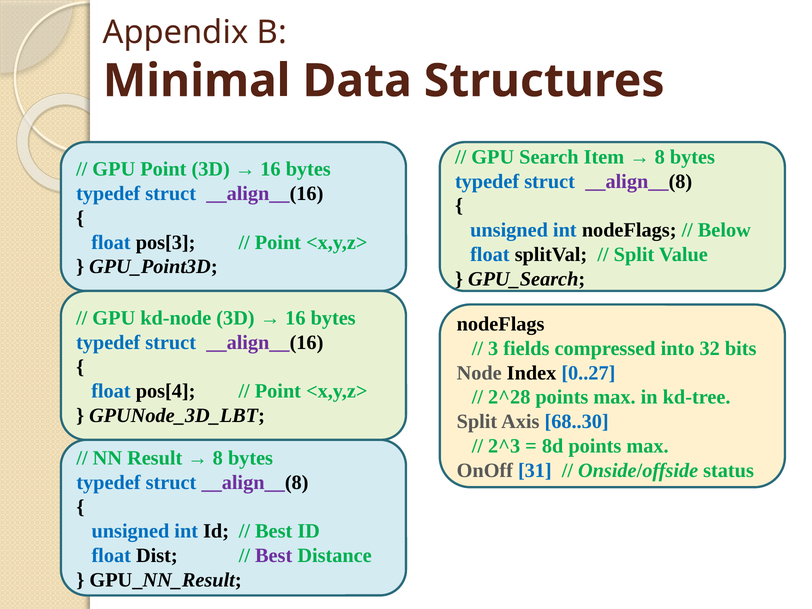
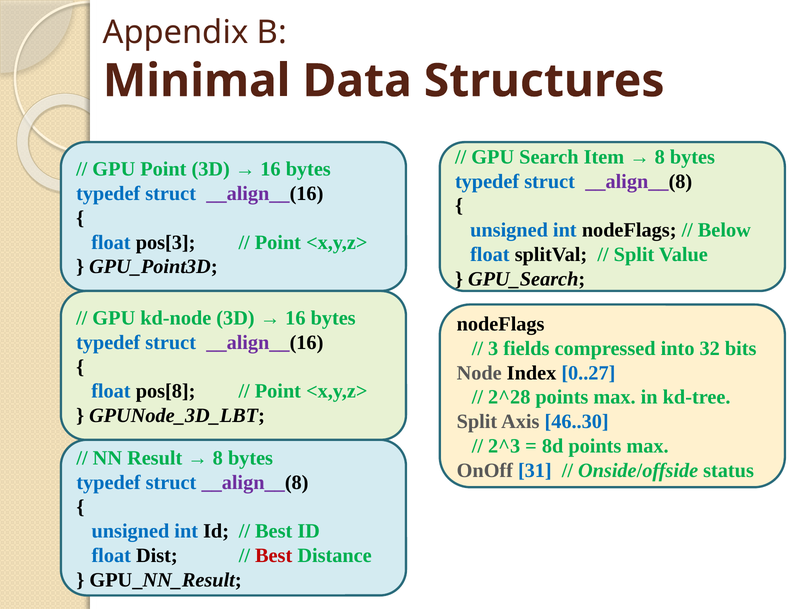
pos[4: pos[4 -> pos[8
68..30: 68..30 -> 46..30
Best at (274, 556) colour: purple -> red
